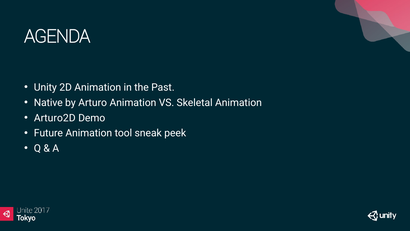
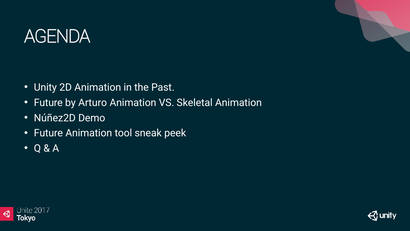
Native at (48, 103): Native -> Future
Arturo2D: Arturo2D -> Núñez2D
